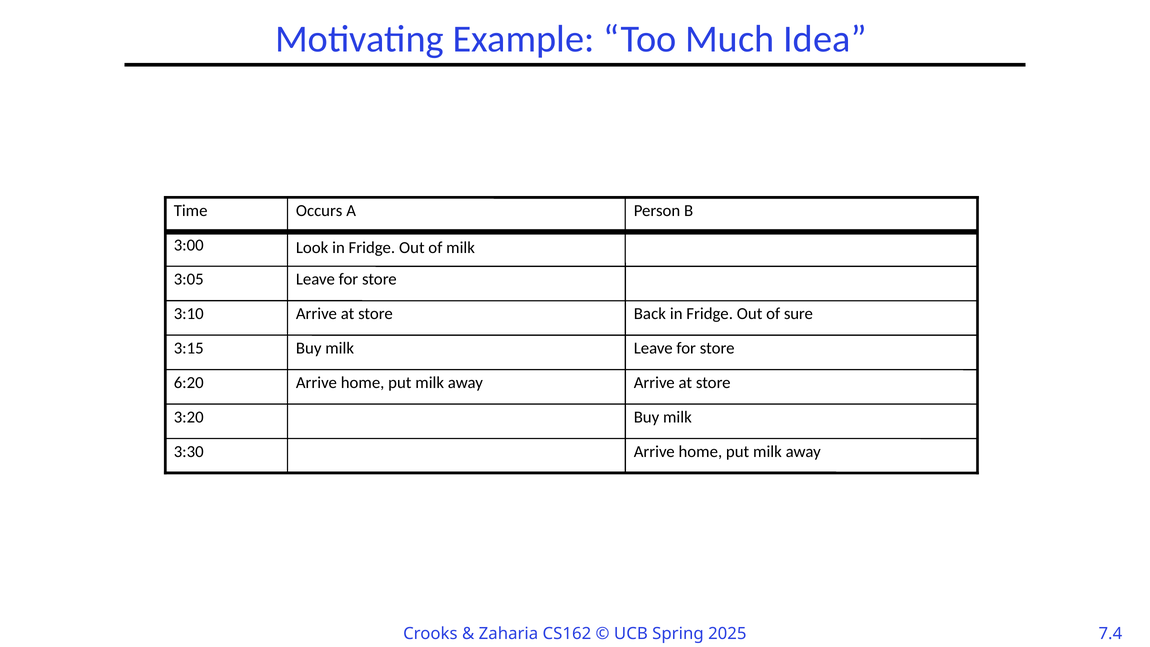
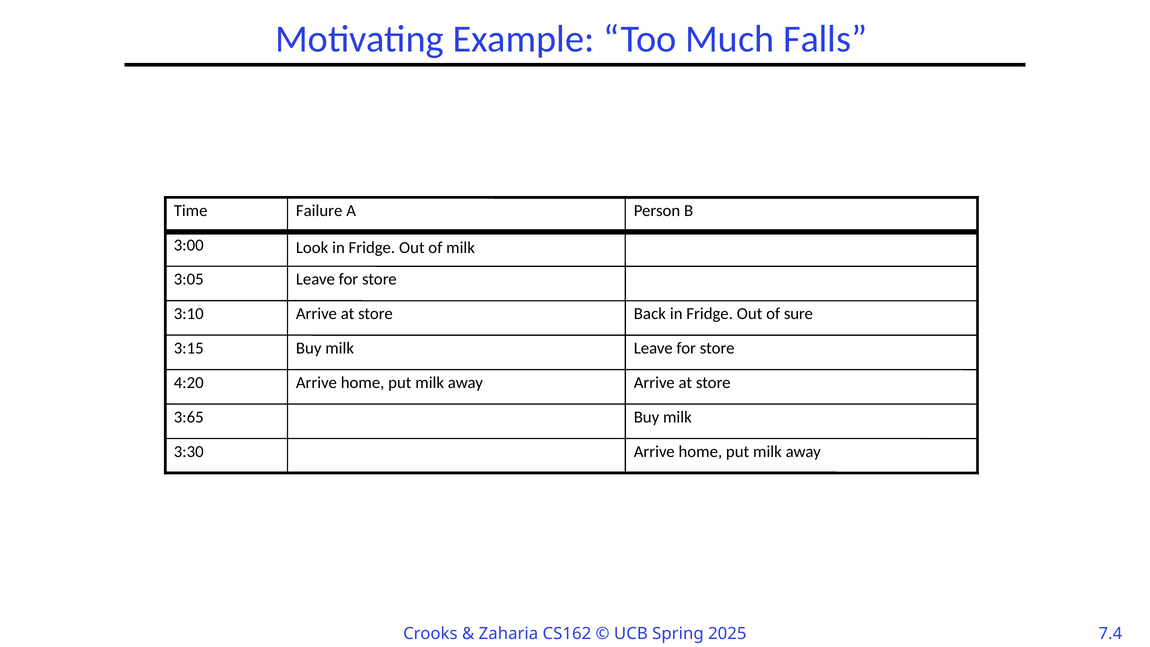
Idea: Idea -> Falls
Occurs: Occurs -> Failure
6:20: 6:20 -> 4:20
3:20: 3:20 -> 3:65
